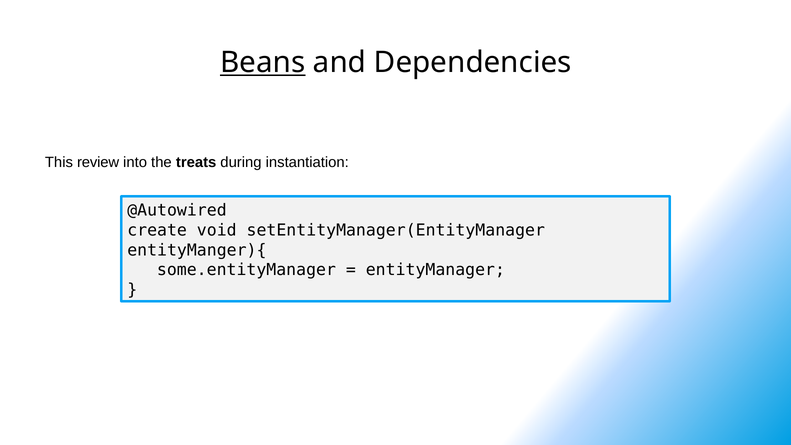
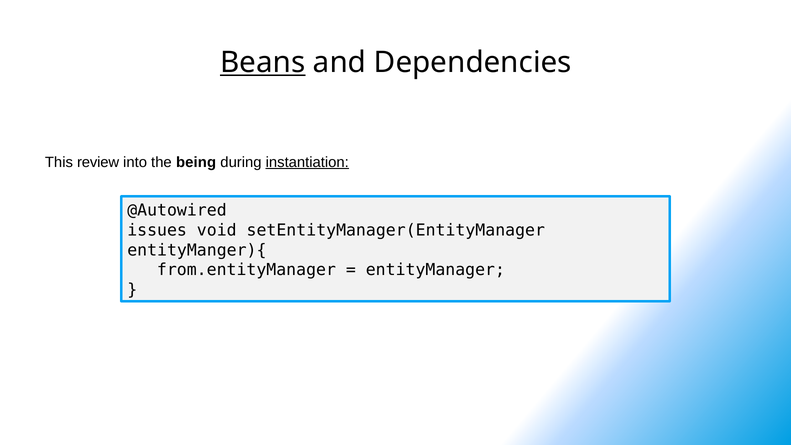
treats: treats -> being
instantiation underline: none -> present
create: create -> issues
some.entityManager: some.entityManager -> from.entityManager
